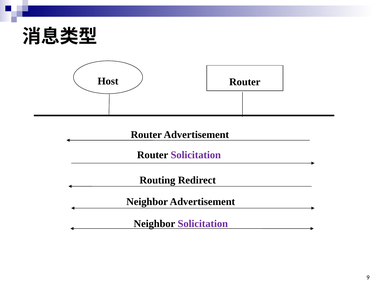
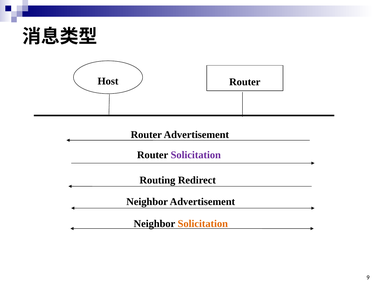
Solicitation at (203, 223) colour: purple -> orange
